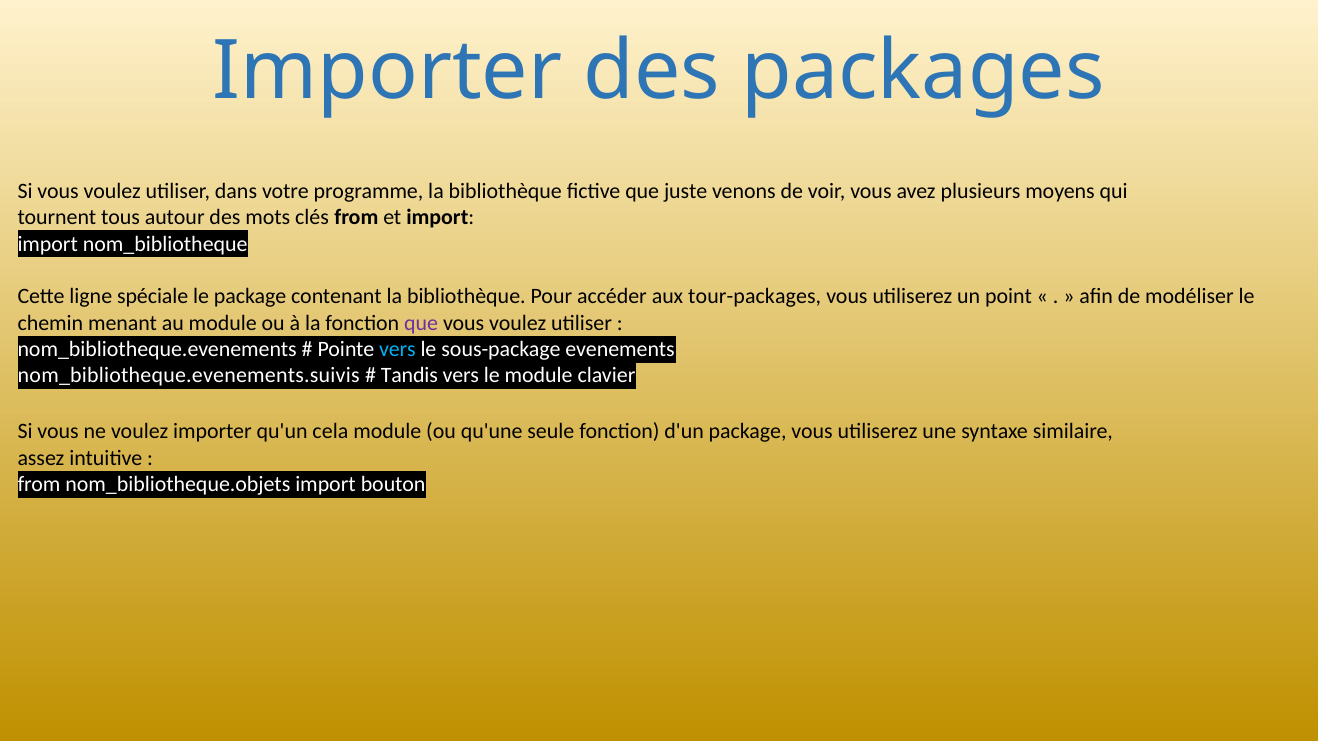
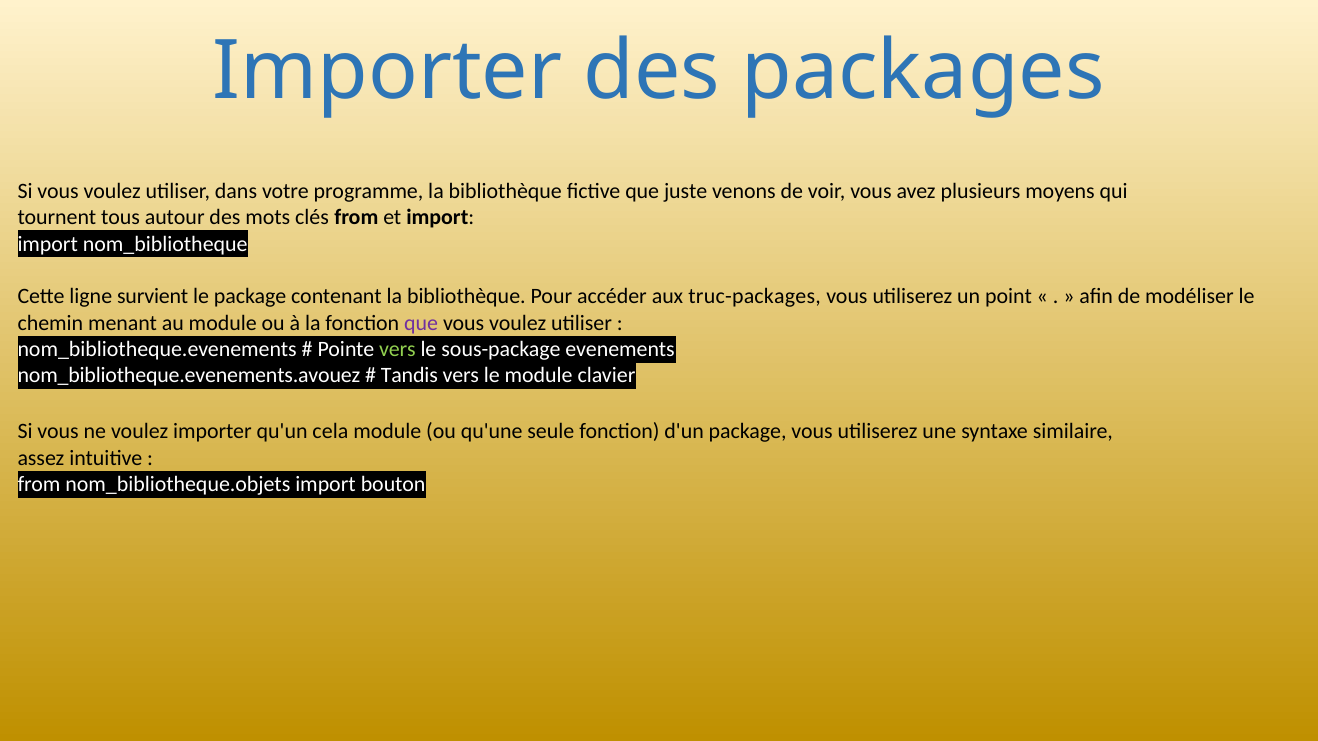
spéciale: spéciale -> survient
tour-packages: tour-packages -> truc-packages
vers at (398, 350) colour: light blue -> light green
nom_bibliotheque.evenements.suivis: nom_bibliotheque.evenements.suivis -> nom_bibliotheque.evenements.avouez
